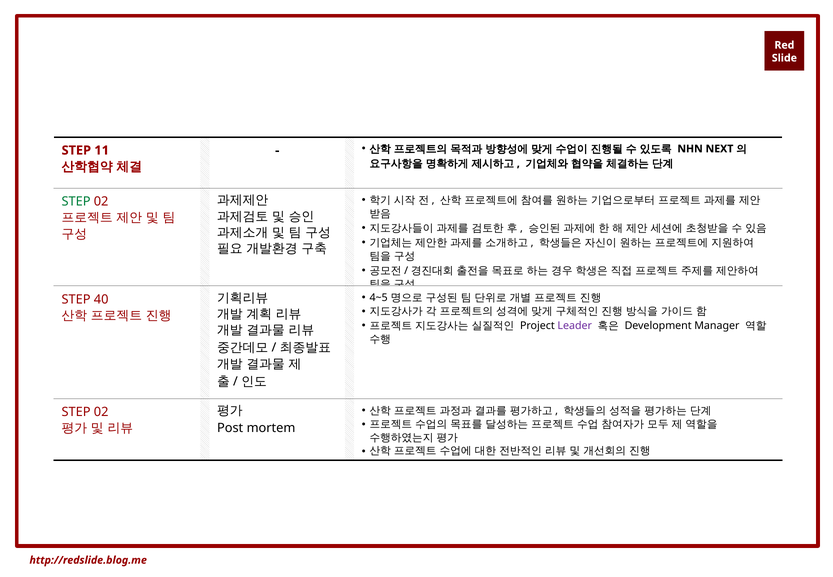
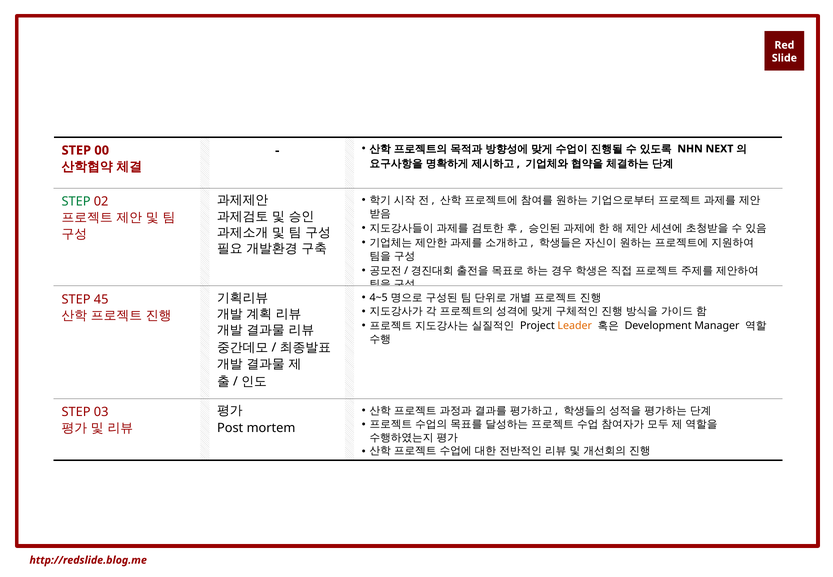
11: 11 -> 00
40: 40 -> 45
Leader colour: purple -> orange
02 at (101, 412): 02 -> 03
